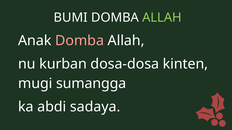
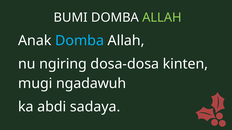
Domba at (80, 41) colour: pink -> light blue
kurban: kurban -> ngiring
sumangga: sumangga -> ngadawuh
